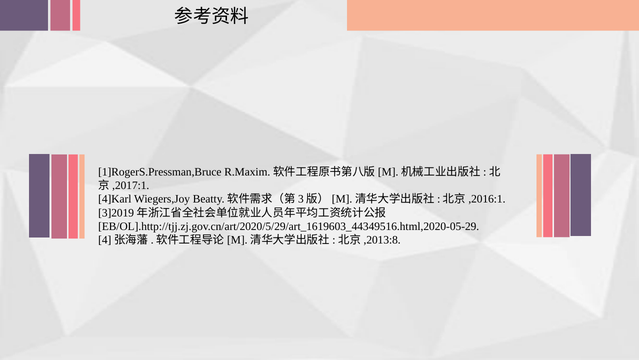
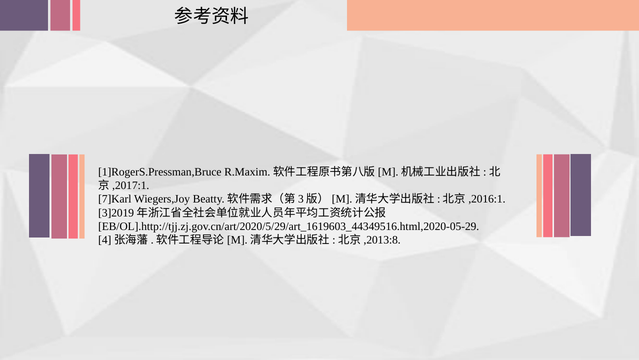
4]Karl: 4]Karl -> 7]Karl
